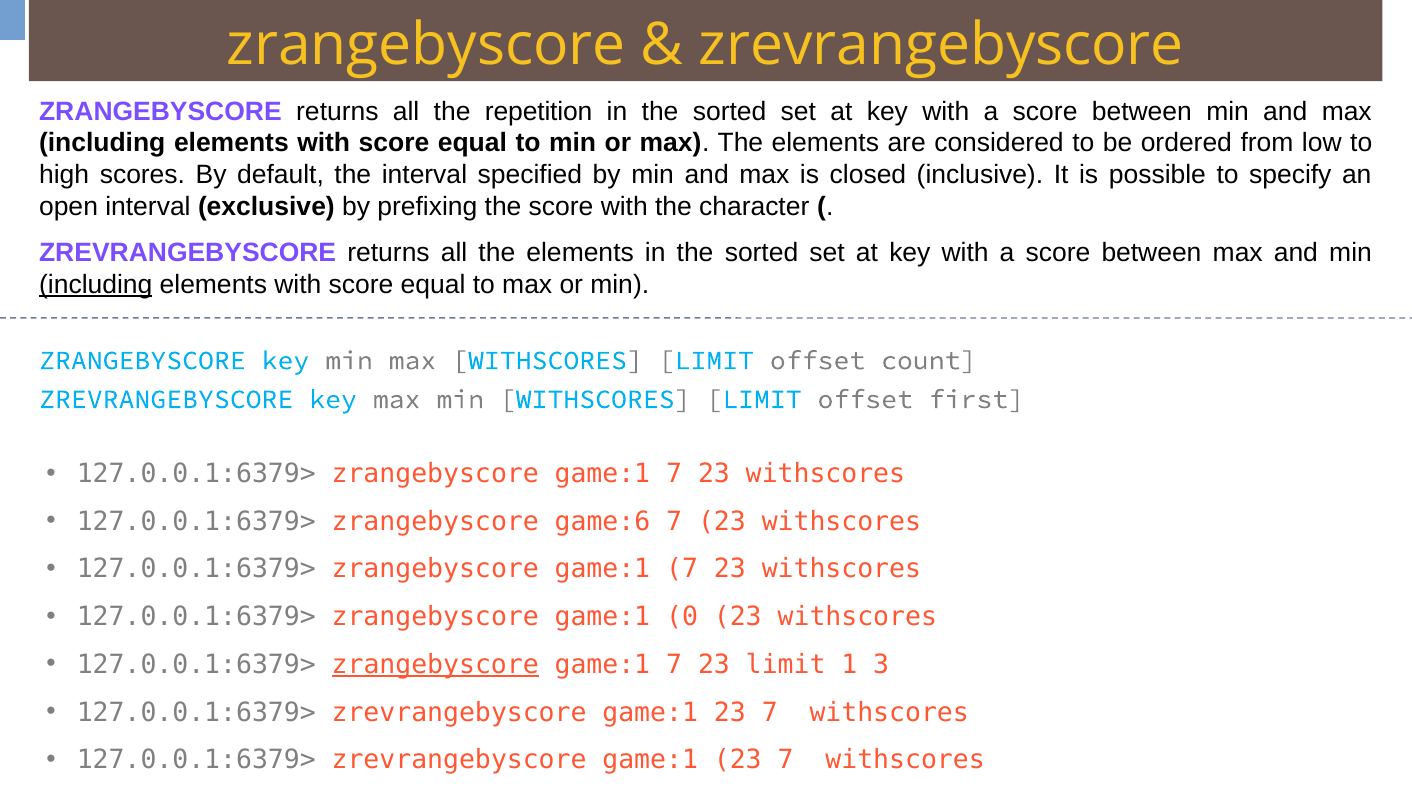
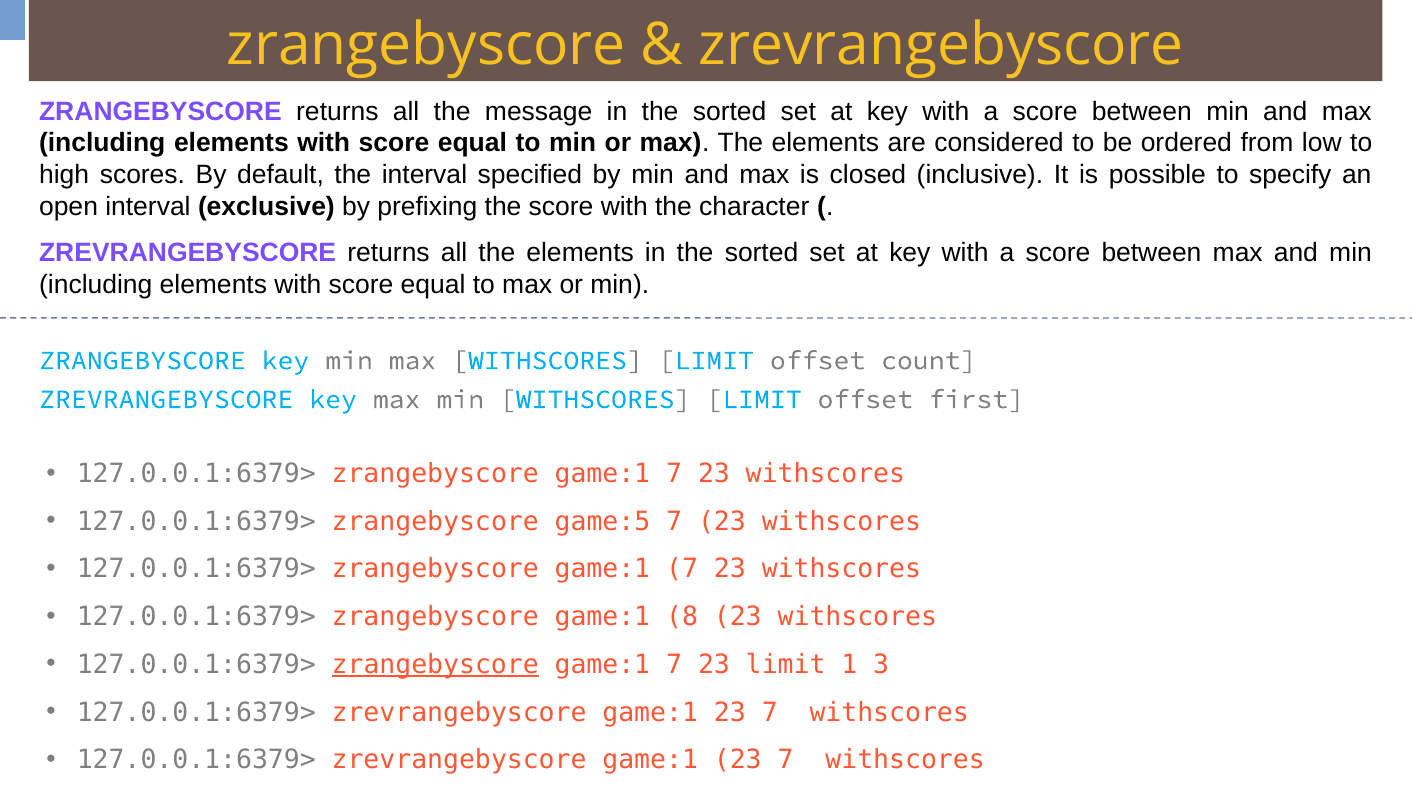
repetition: repetition -> message
including at (96, 284) underline: present -> none
game:6: game:6 -> game:5
0: 0 -> 8
